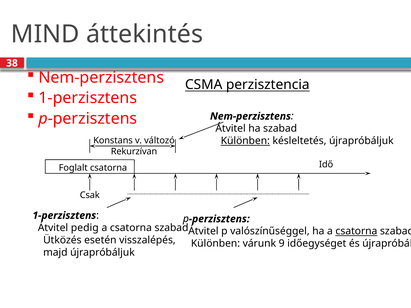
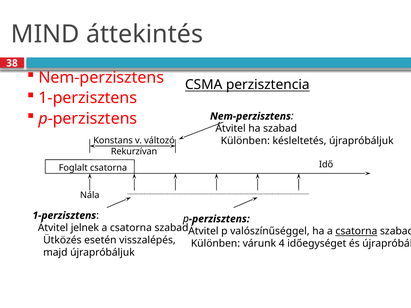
Különben at (245, 141) underline: present -> none
Csak: Csak -> Nála
pedig: pedig -> jelnek
9: 9 -> 4
